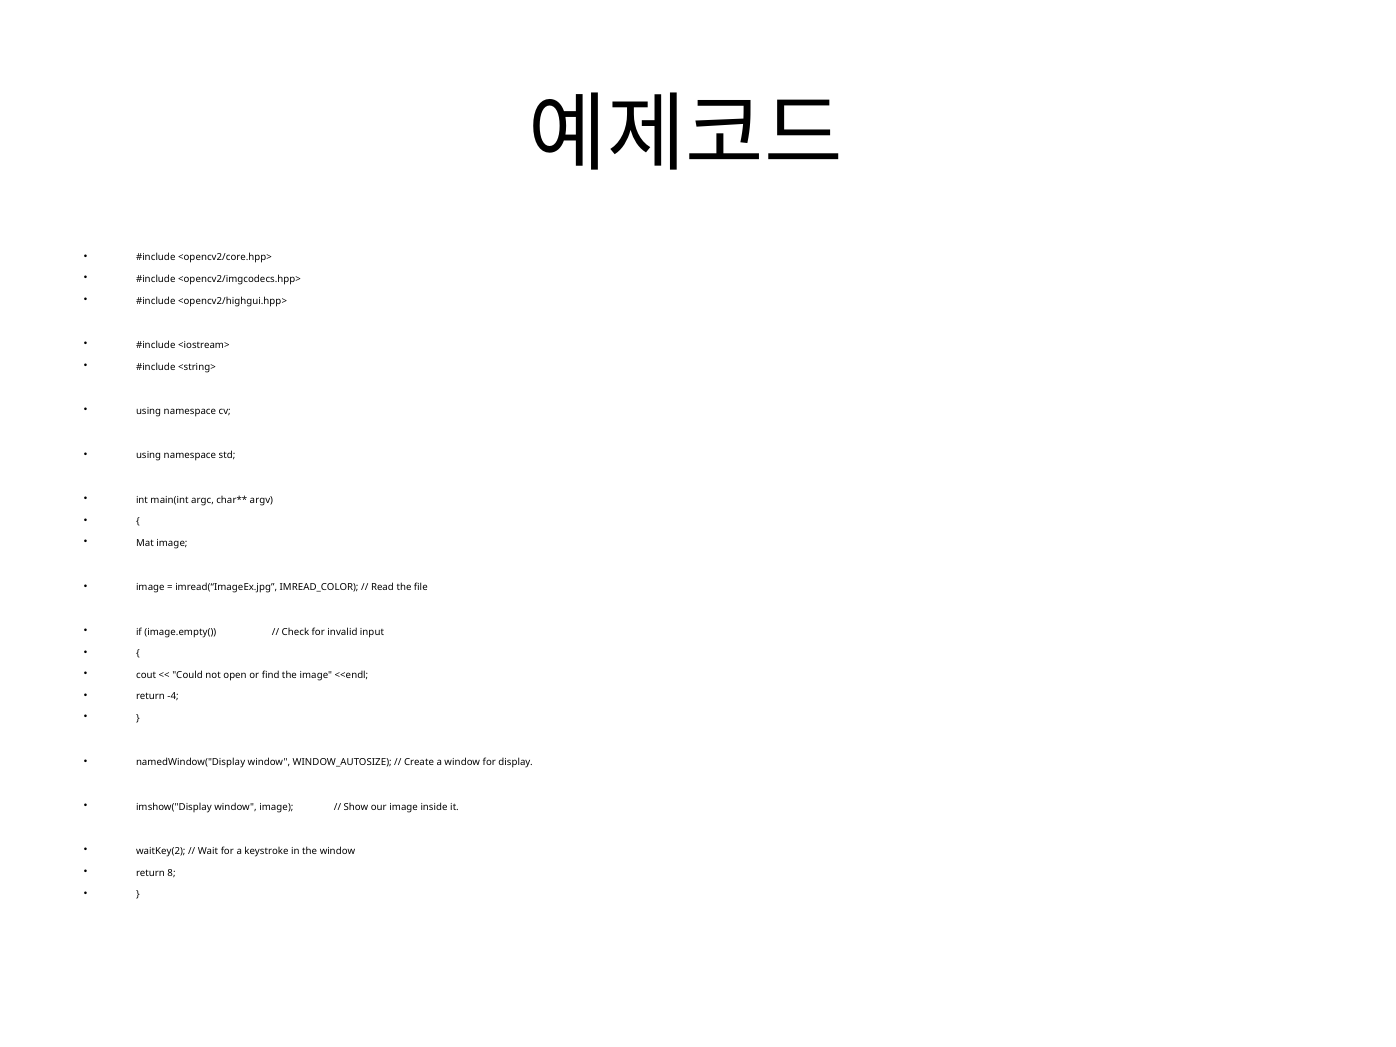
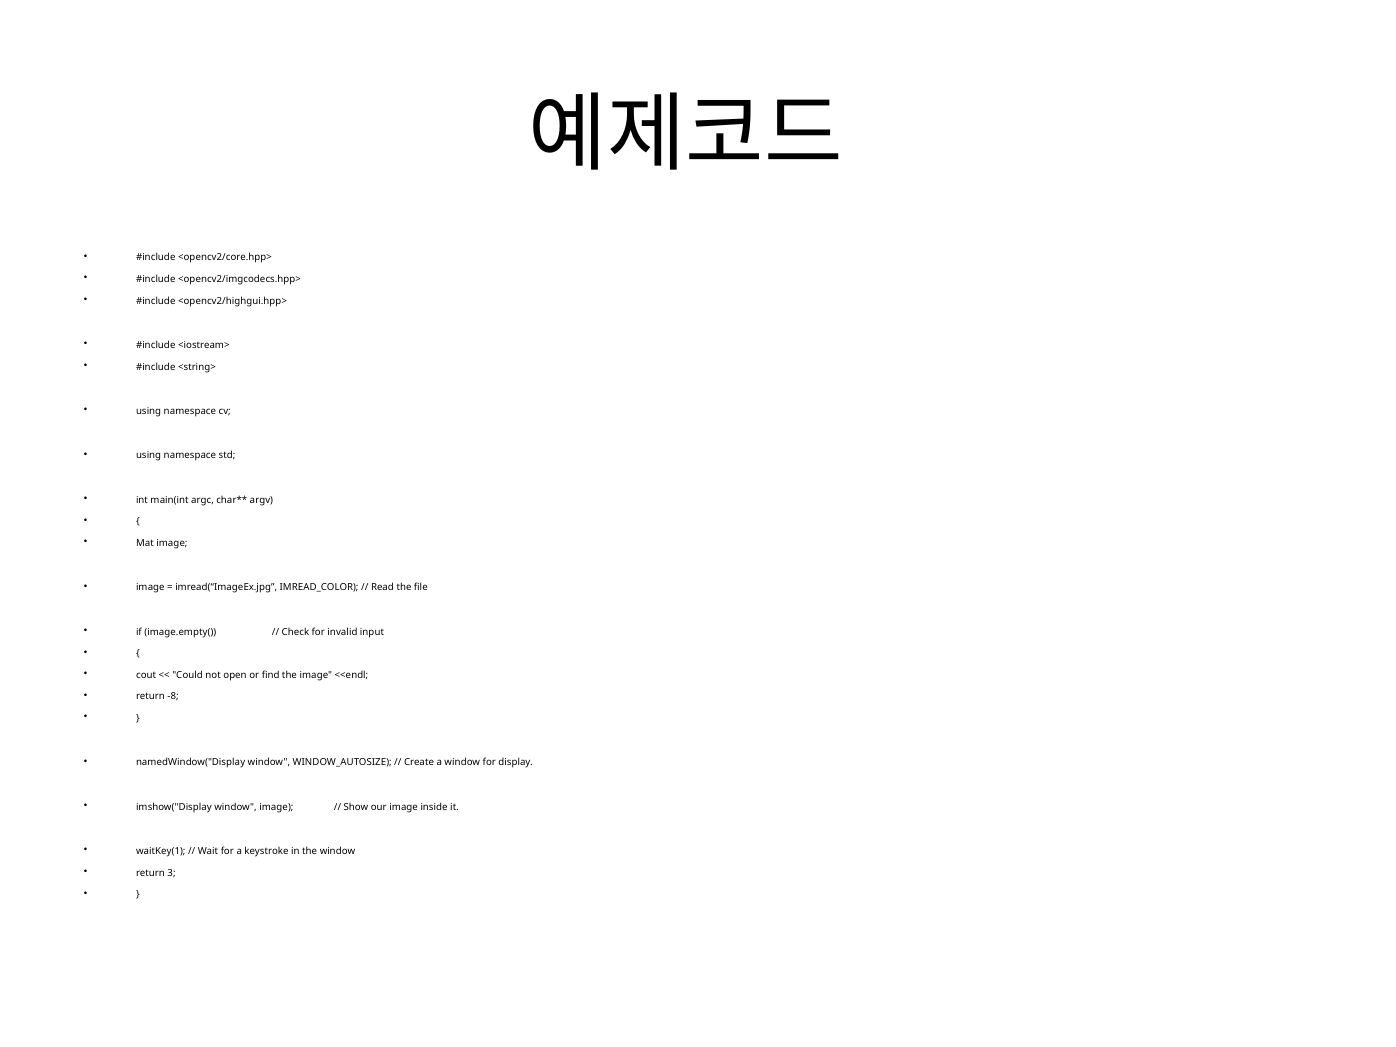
-4: -4 -> -8
waitKey(2: waitKey(2 -> waitKey(1
8: 8 -> 3
